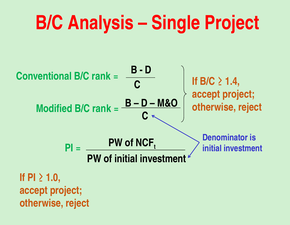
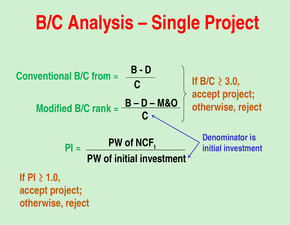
Conventional B/C rank: rank -> from
1.4: 1.4 -> 3.0
